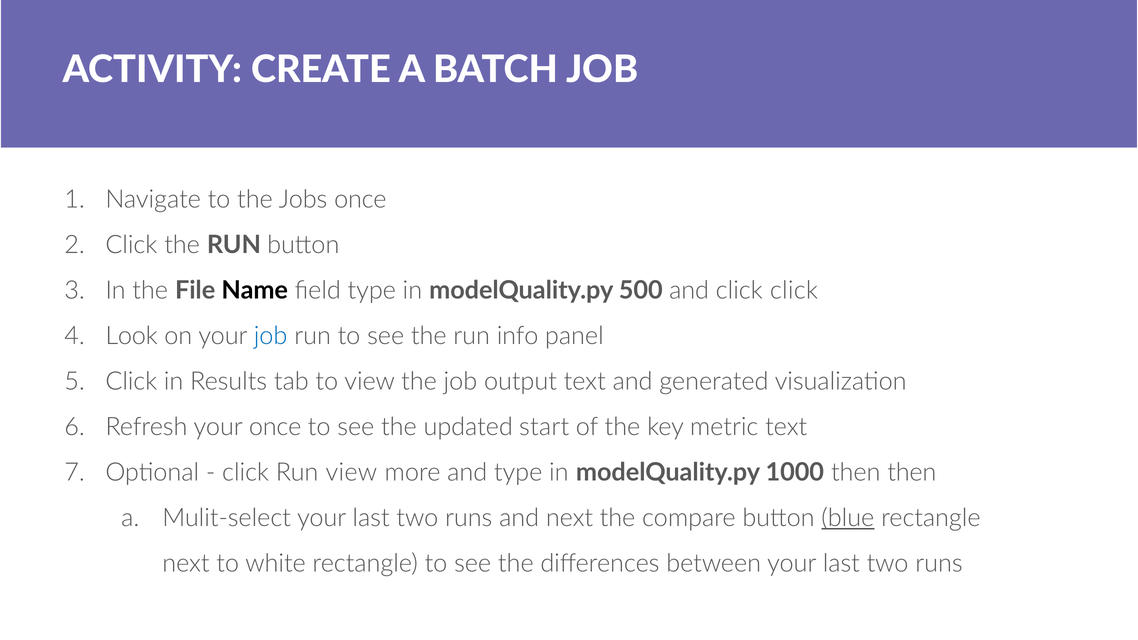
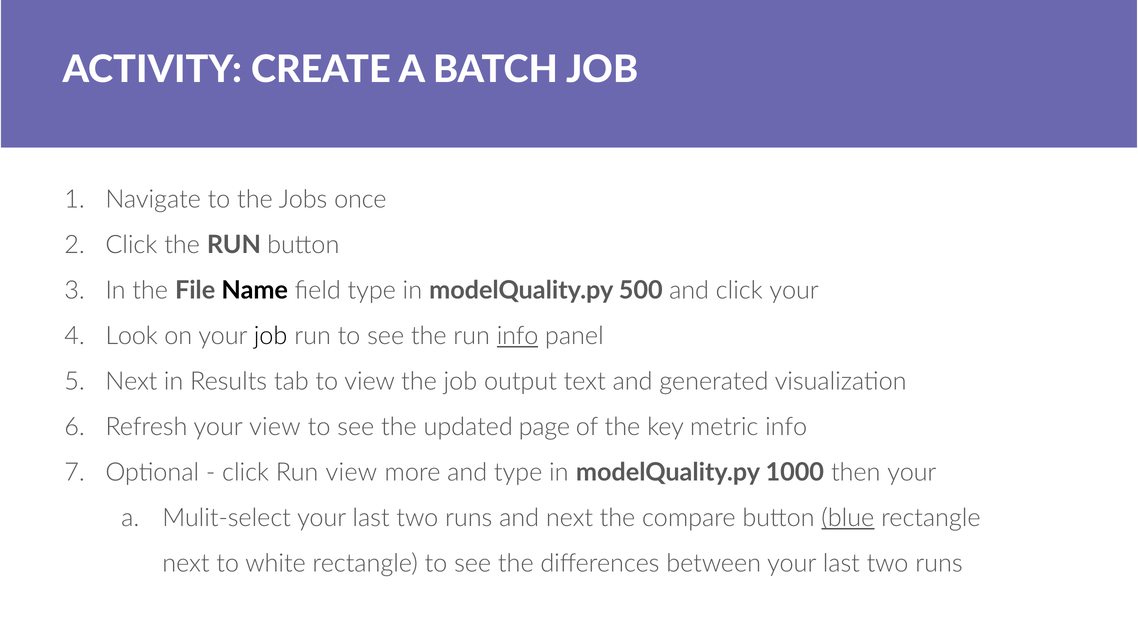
click click: click -> your
job at (271, 336) colour: blue -> black
info at (518, 336) underline: none -> present
Click at (131, 382): Click -> Next
your once: once -> view
start: start -> page
metric text: text -> info
then then: then -> your
